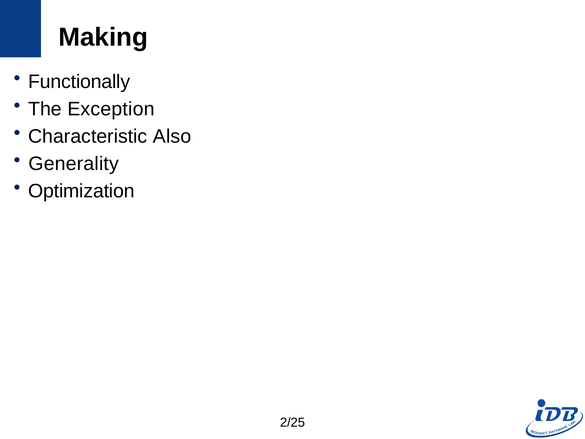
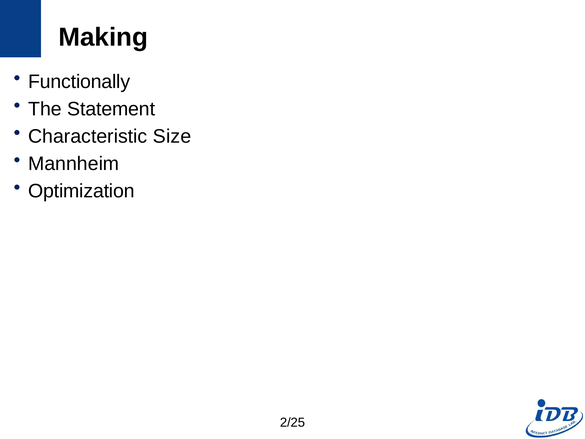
Exception: Exception -> Statement
Also: Also -> Size
Generality: Generality -> Mannheim
